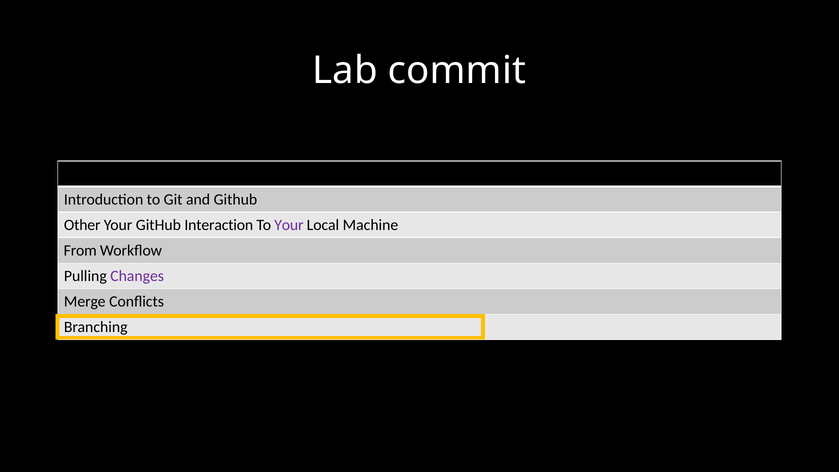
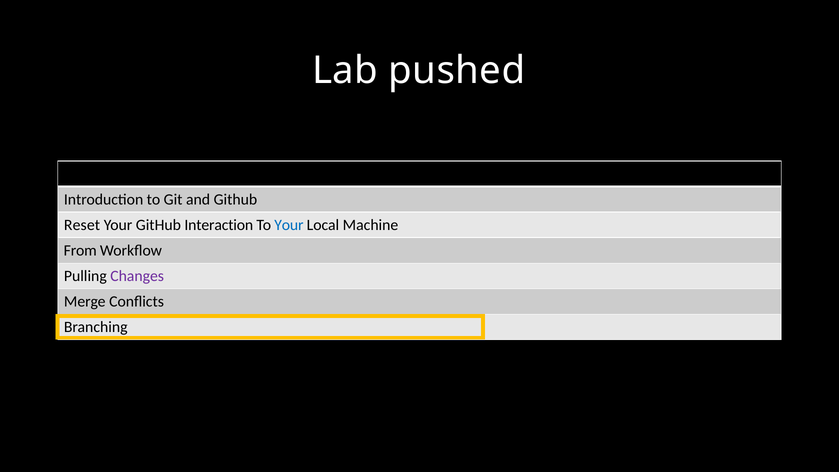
commit: commit -> pushed
Other: Other -> Reset
Your at (289, 225) colour: purple -> blue
